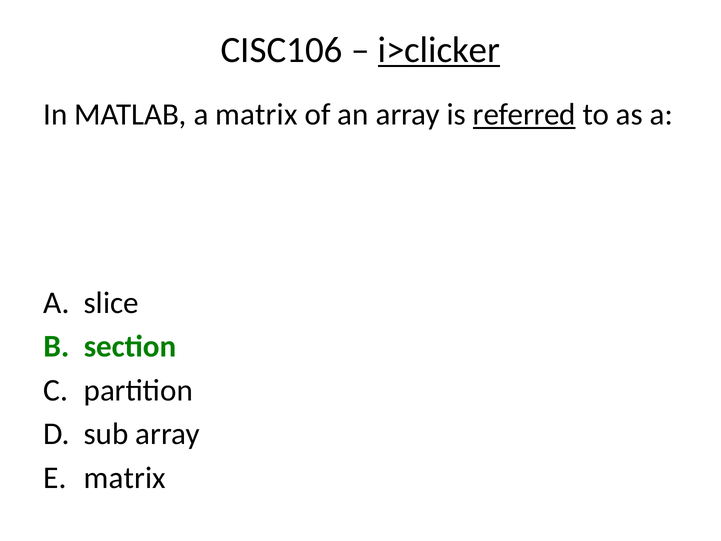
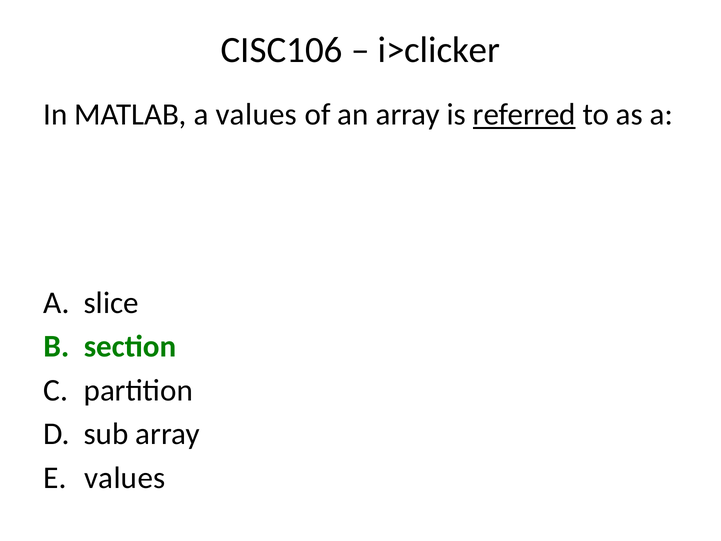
i>clicker underline: present -> none
a matrix: matrix -> values
matrix at (125, 478): matrix -> values
